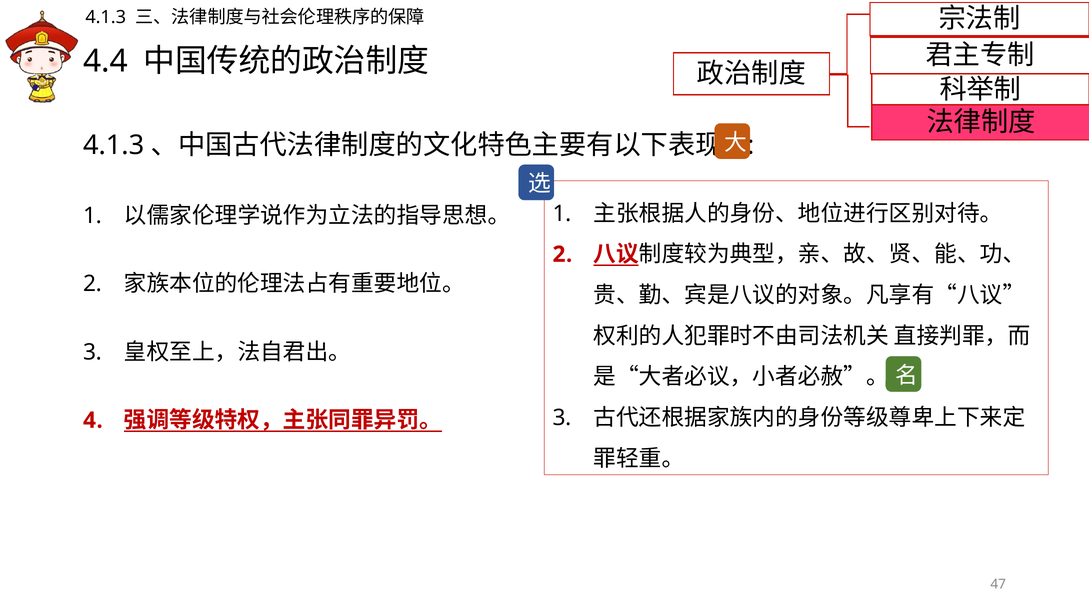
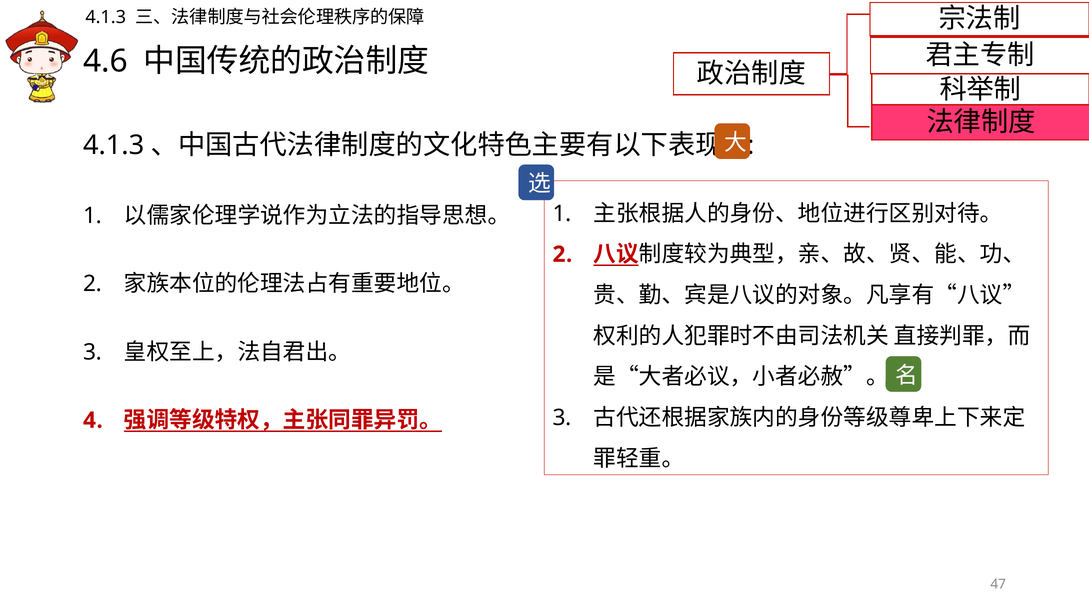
4.4: 4.4 -> 4.6
